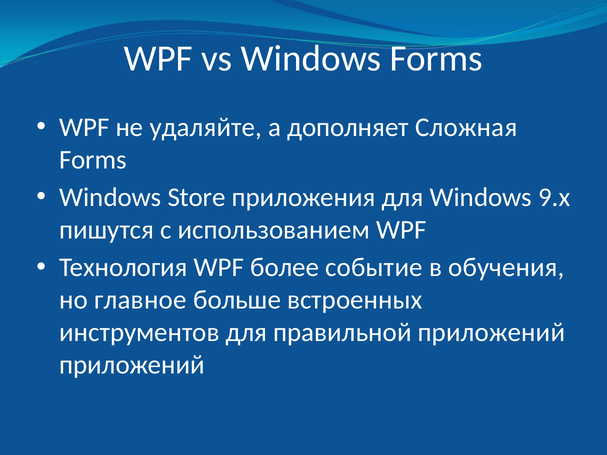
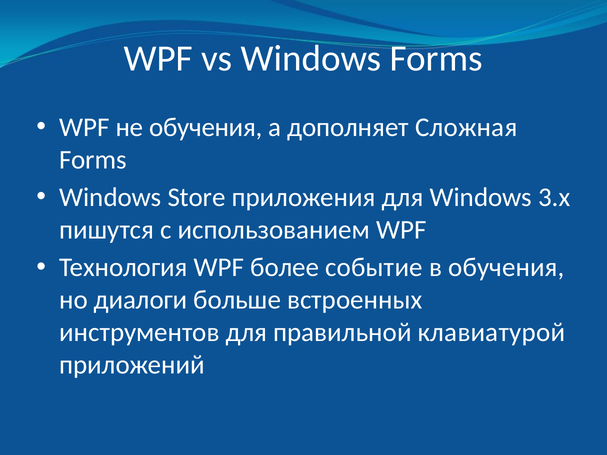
не удаляйте: удаляйте -> обучения
9.x: 9.x -> 3.x
главное: главное -> диалоги
правильной приложений: приложений -> клавиатурой
